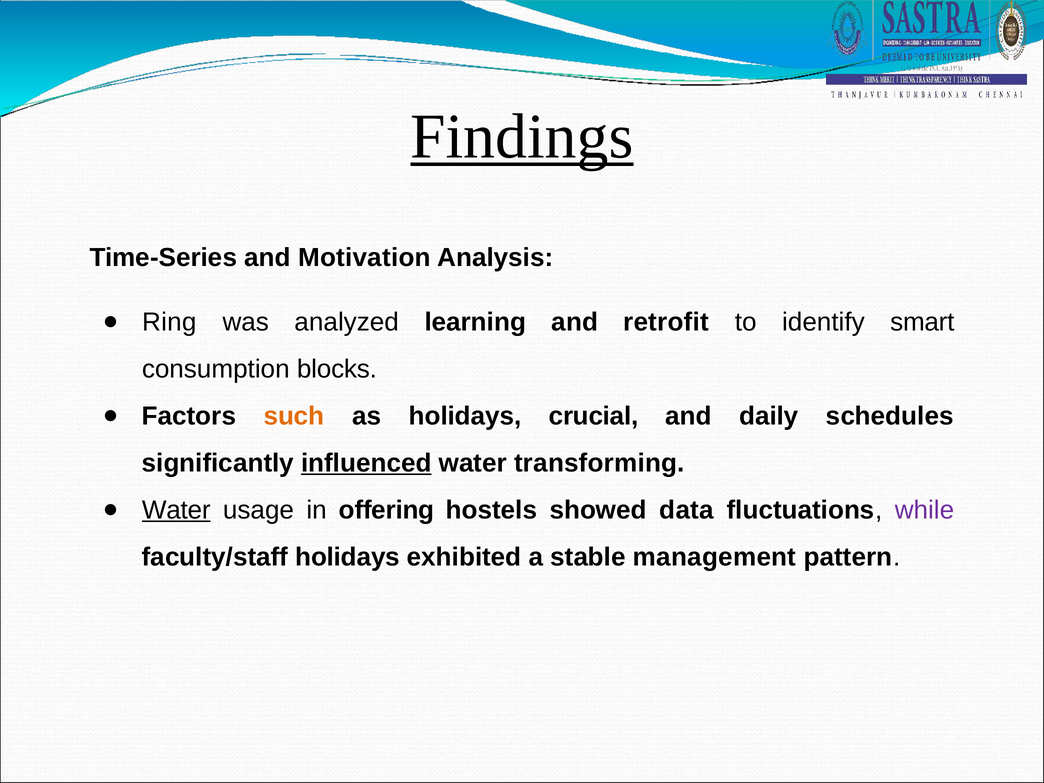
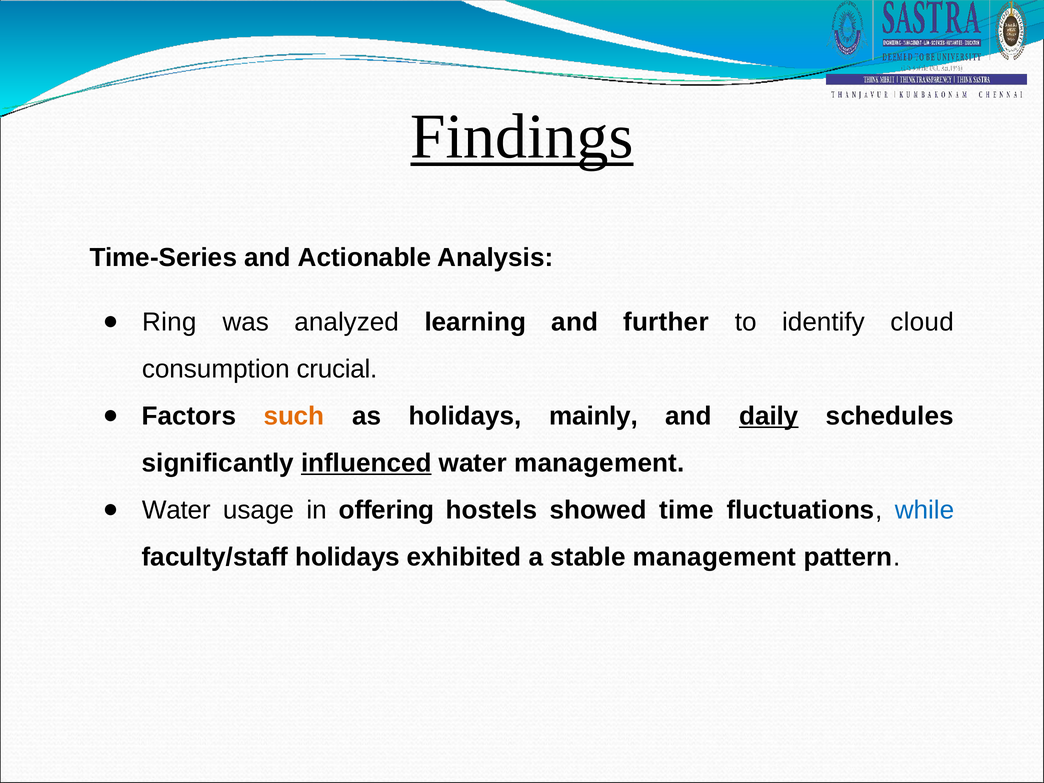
Motivation: Motivation -> Actionable
retrofit: retrofit -> further
smart: smart -> cloud
blocks: blocks -> crucial
crucial: crucial -> mainly
daily underline: none -> present
water transforming: transforming -> management
Water at (176, 510) underline: present -> none
data: data -> time
while colour: purple -> blue
